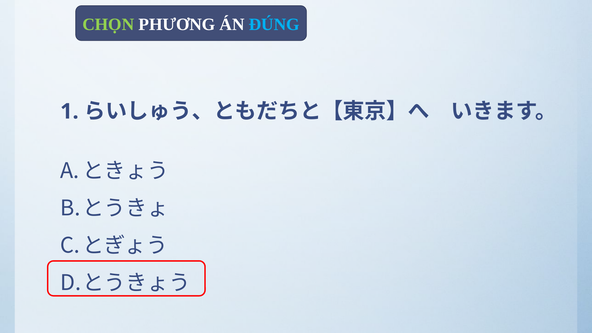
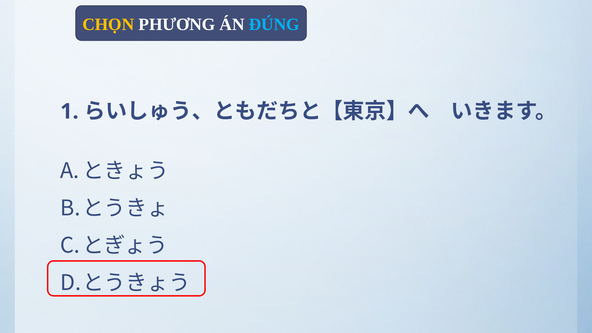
CHỌN colour: light green -> yellow
